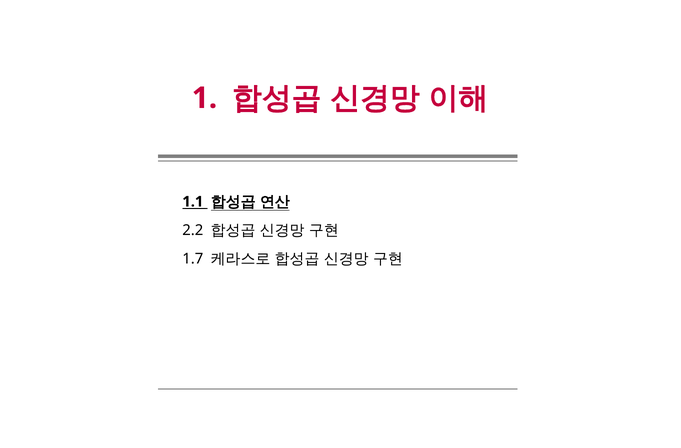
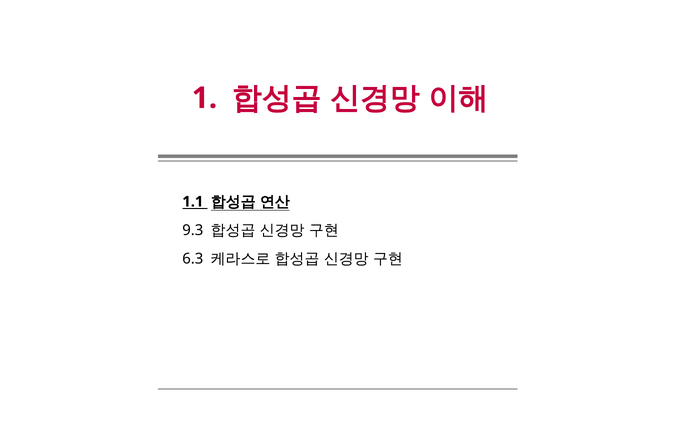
2.2: 2.2 -> 9.3
1.7: 1.7 -> 6.3
